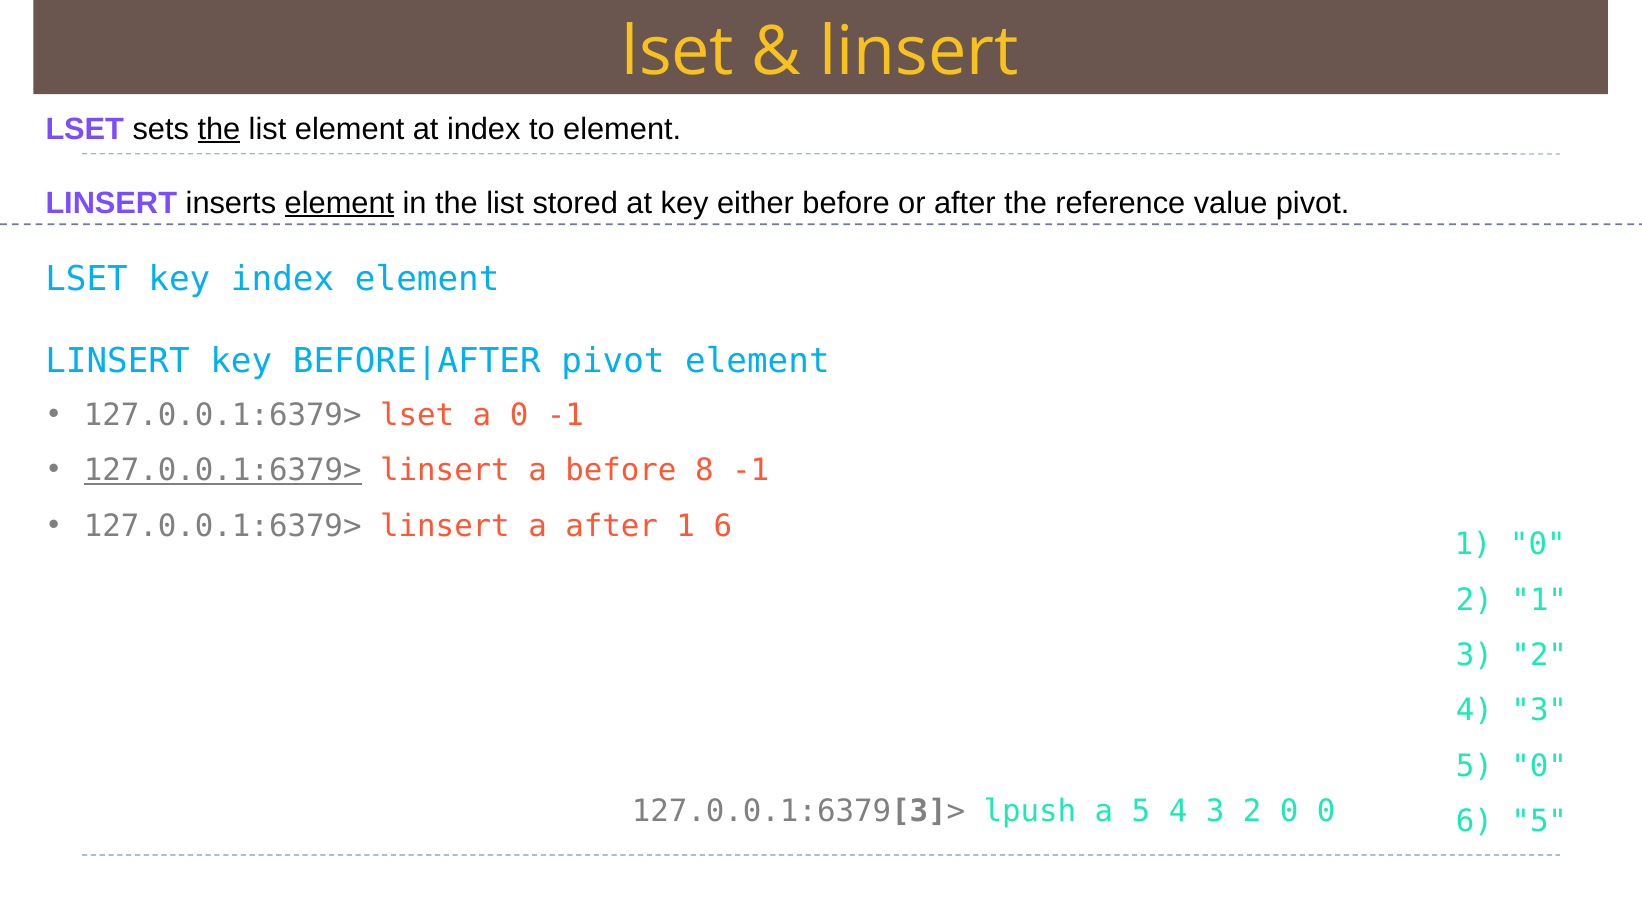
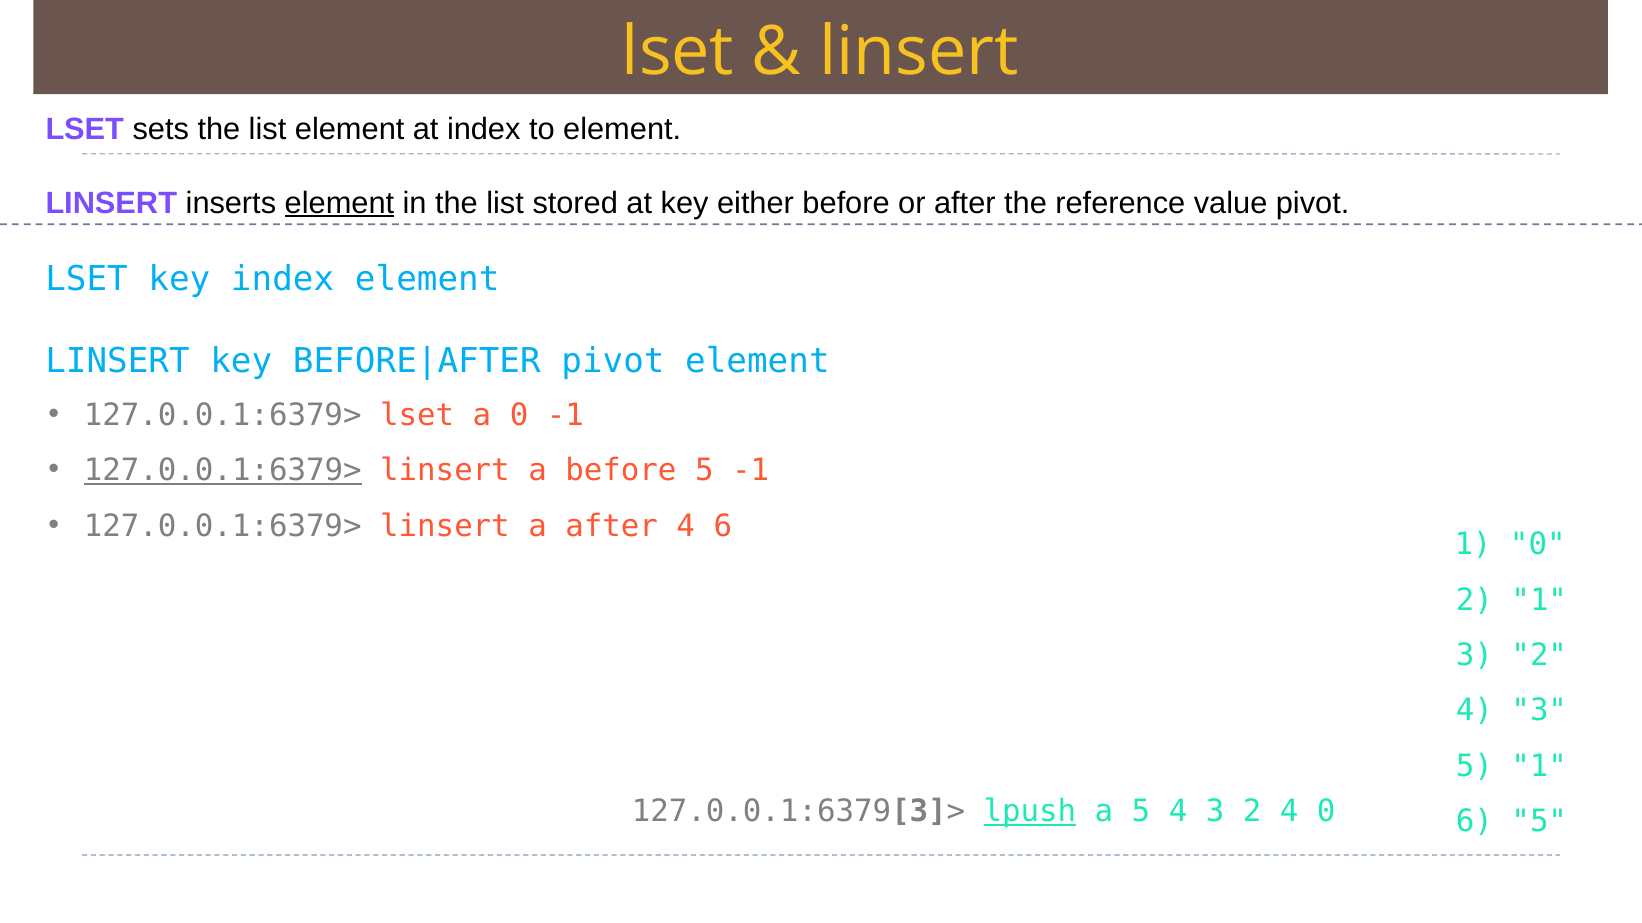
the at (219, 129) underline: present -> none
before 8: 8 -> 5
after 1: 1 -> 4
5 0: 0 -> 1
lpush underline: none -> present
4 3 2 0: 0 -> 4
